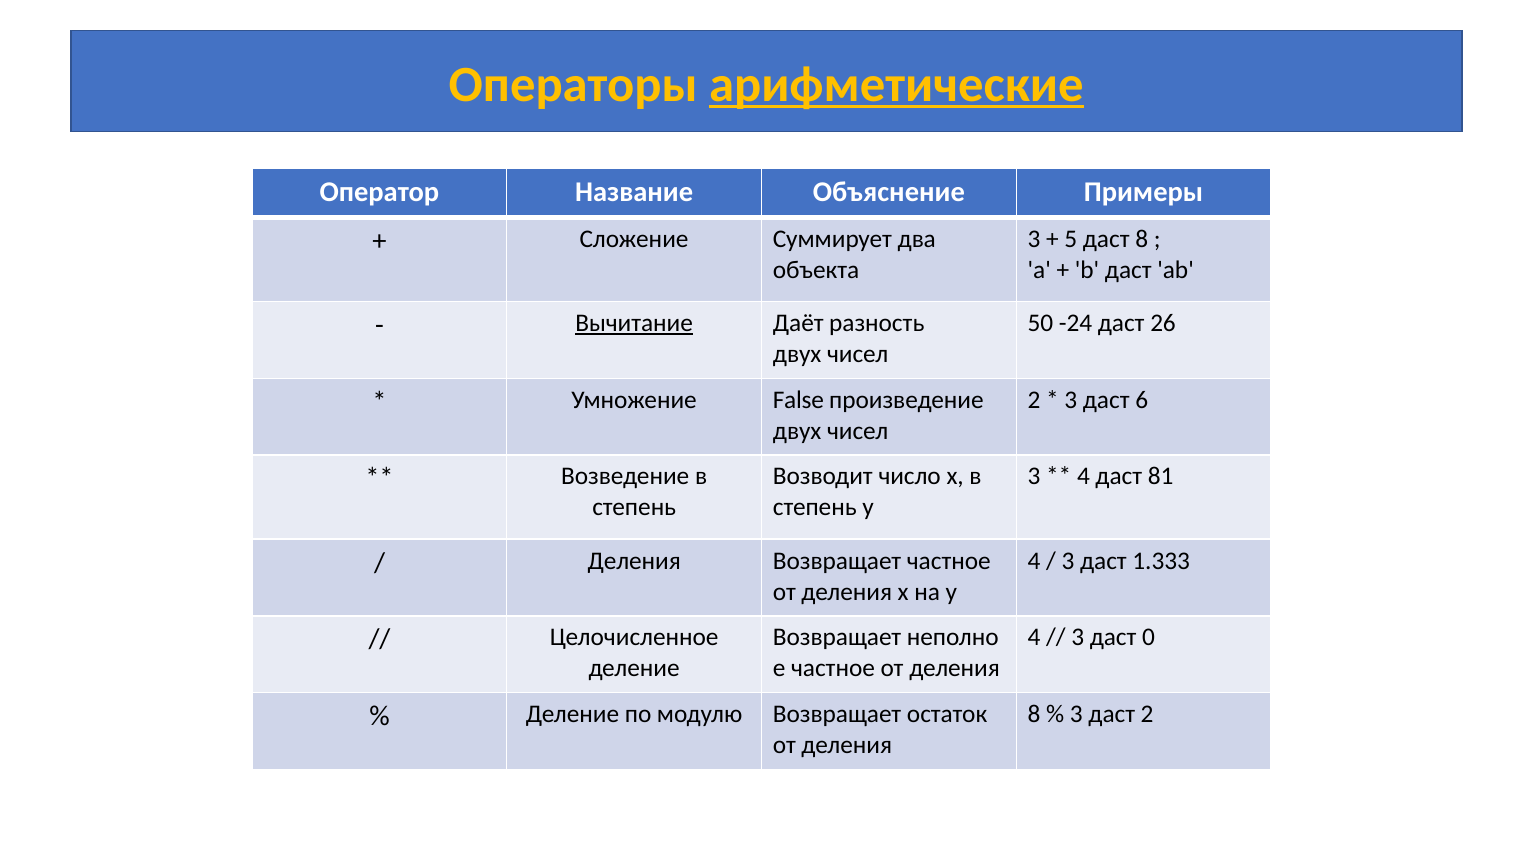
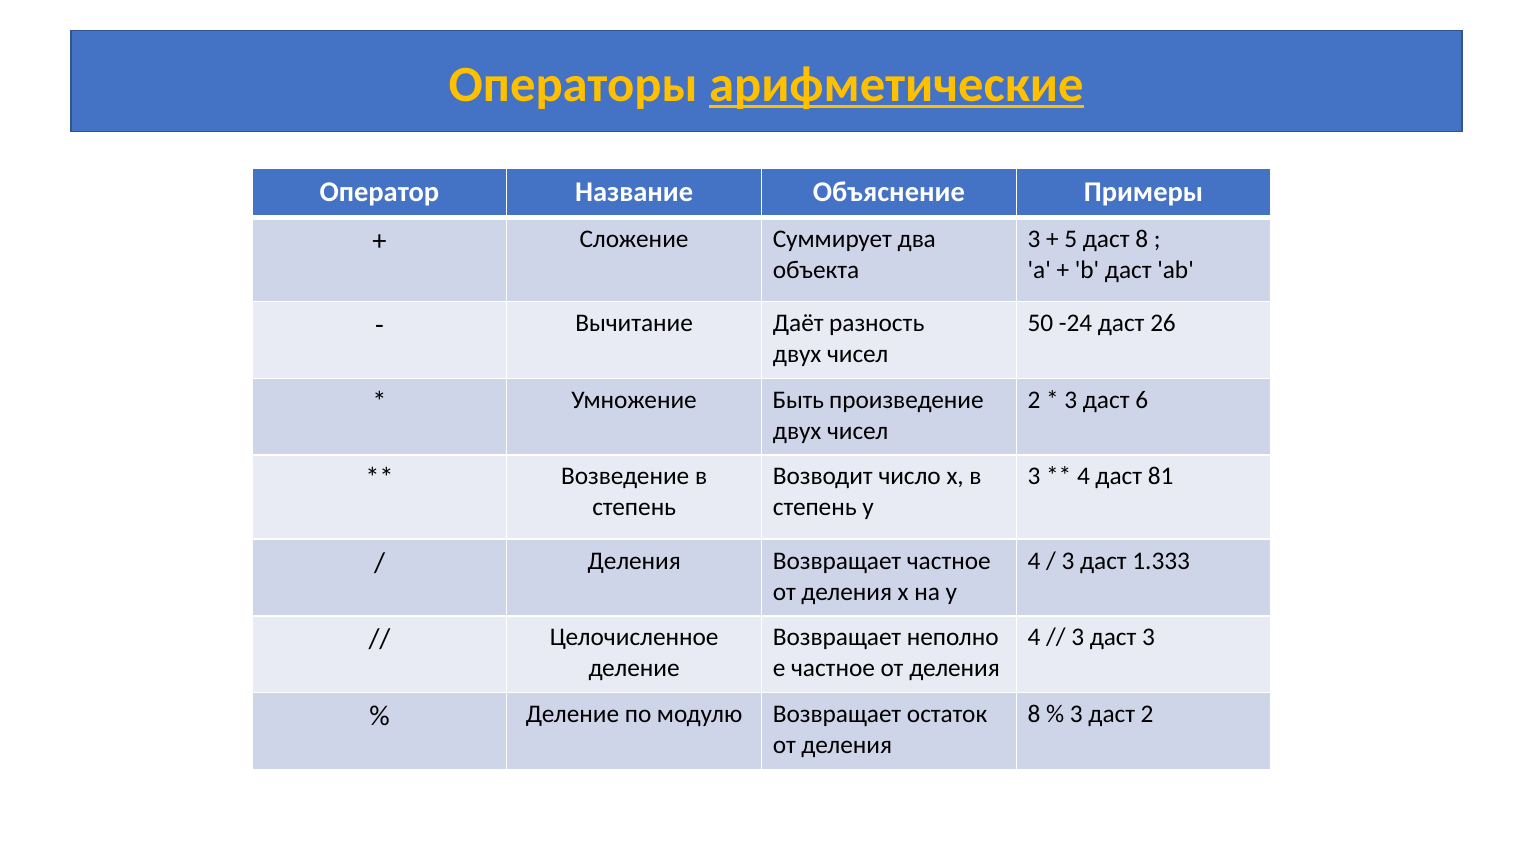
Вычитание underline: present -> none
False: False -> Быть
даст 0: 0 -> 3
